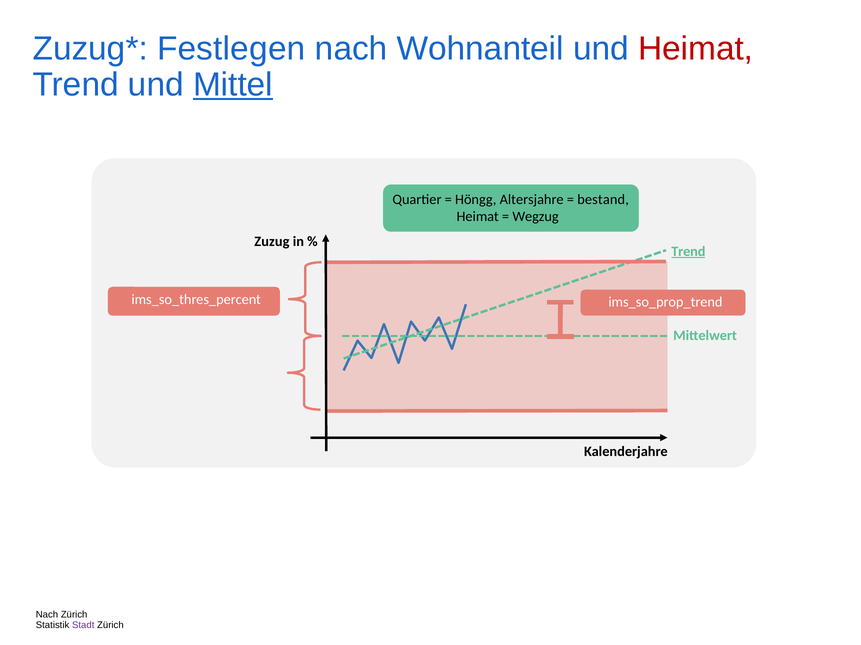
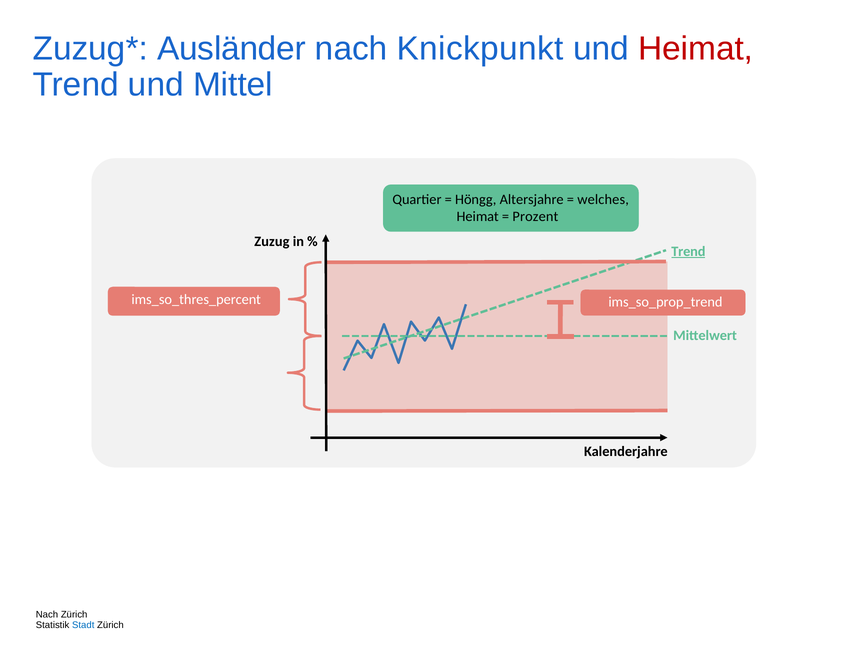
Festlegen: Festlegen -> Ausländer
Wohnanteil: Wohnanteil -> Knickpunkt
Mittel underline: present -> none
bestand: bestand -> welches
Wegzug: Wegzug -> Prozent
Stadt colour: purple -> blue
